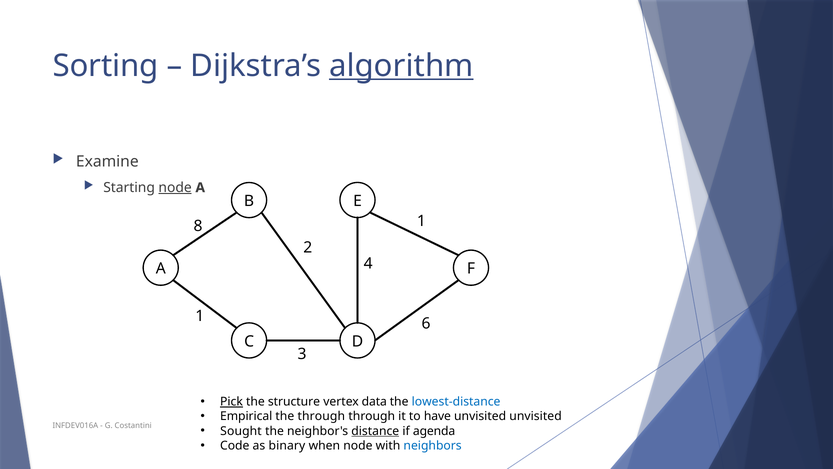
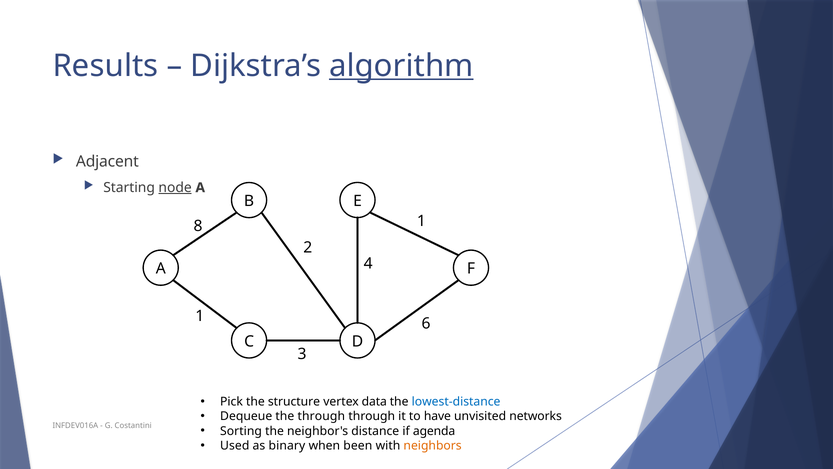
Sorting: Sorting -> Results
Examine: Examine -> Adjacent
Pick underline: present -> none
Empirical: Empirical -> Dequeue
unvisited unvisited: unvisited -> networks
Sought: Sought -> Sorting
distance underline: present -> none
Code: Code -> Used
when node: node -> been
neighbors colour: blue -> orange
